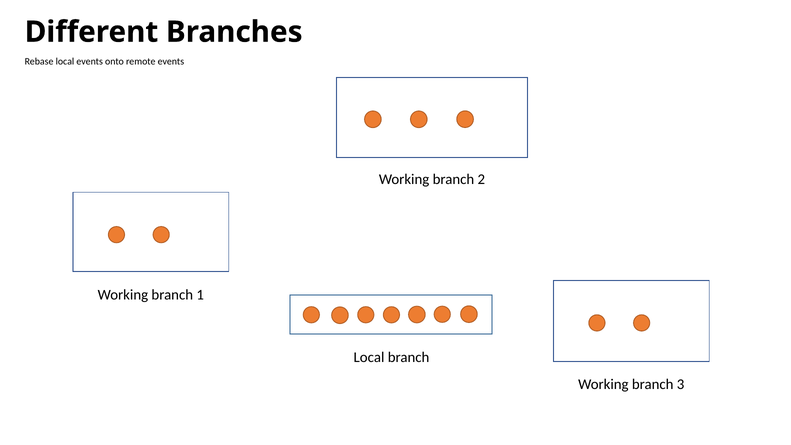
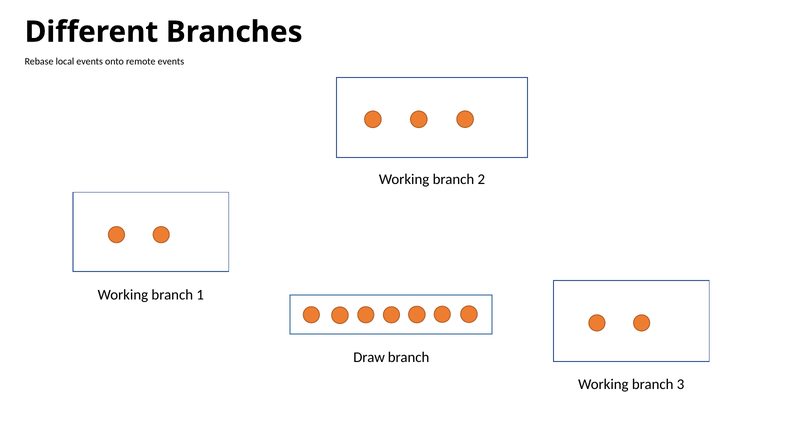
Local at (369, 357): Local -> Draw
